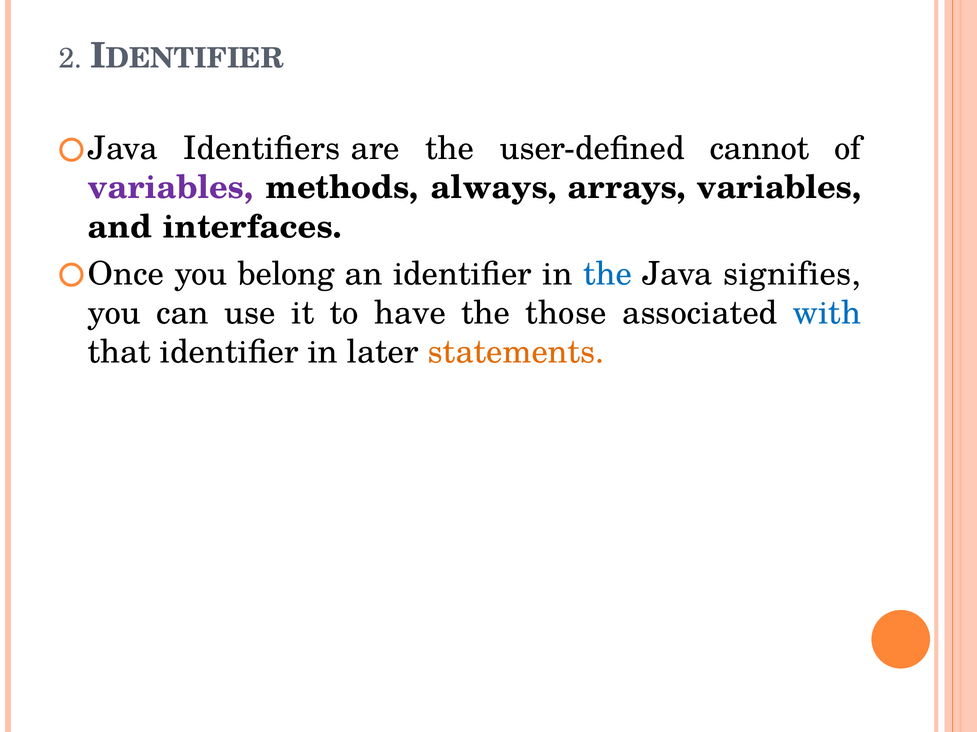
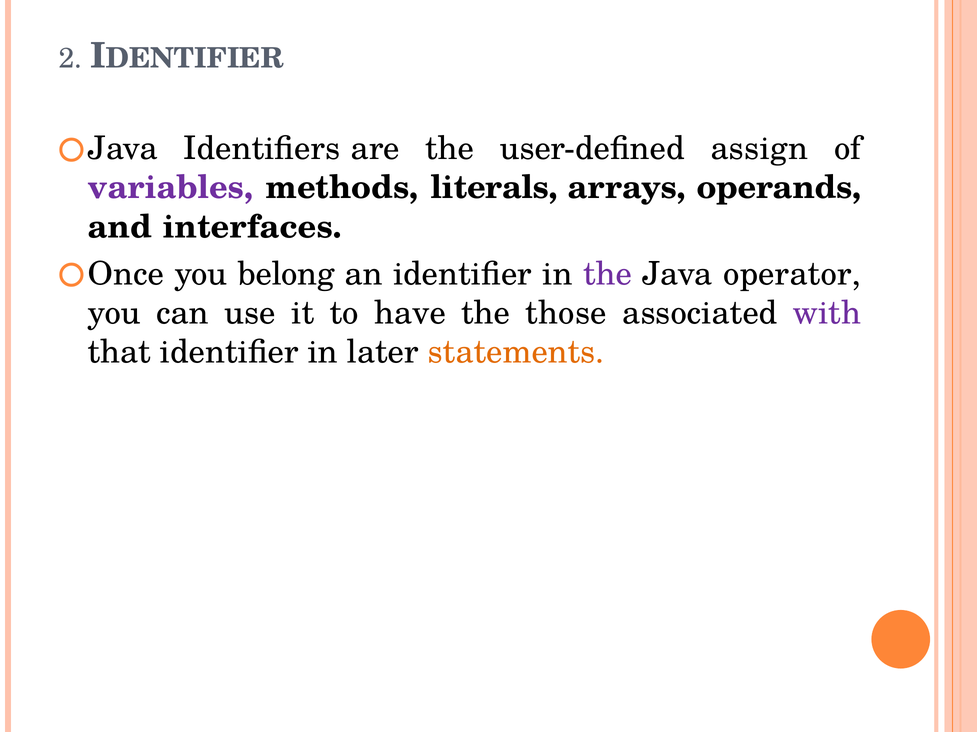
cannot: cannot -> assign
always: always -> literals
arrays variables: variables -> operands
the at (608, 274) colour: blue -> purple
signifies: signifies -> operator
with colour: blue -> purple
